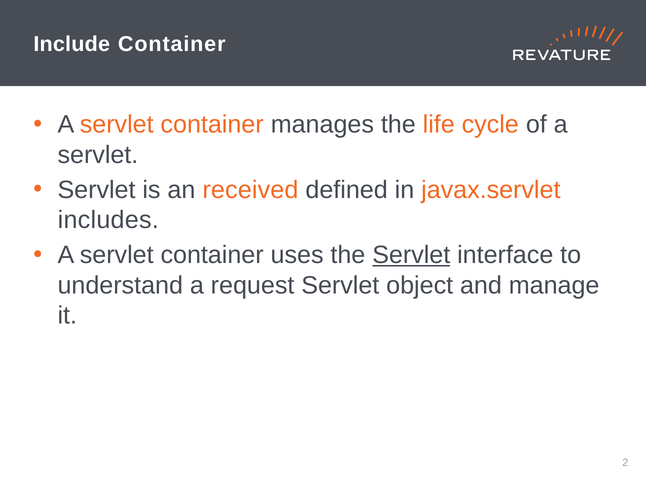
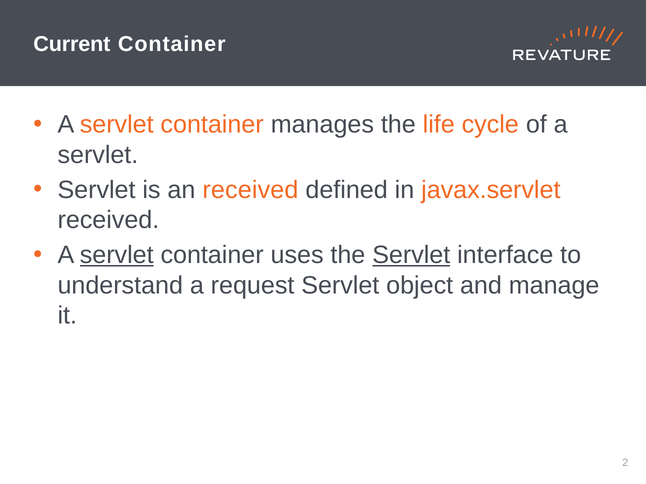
Include: Include -> Current
includes at (108, 220): includes -> received
servlet at (117, 255) underline: none -> present
